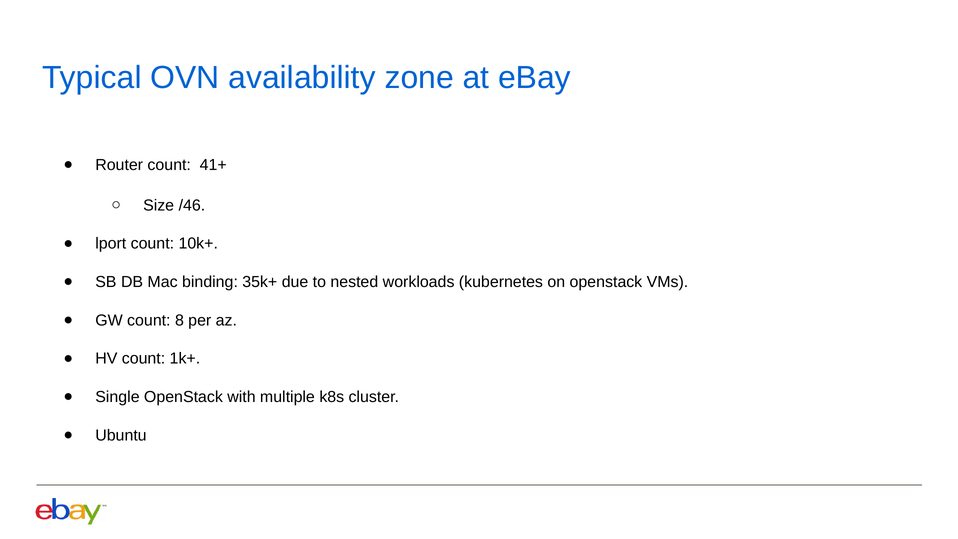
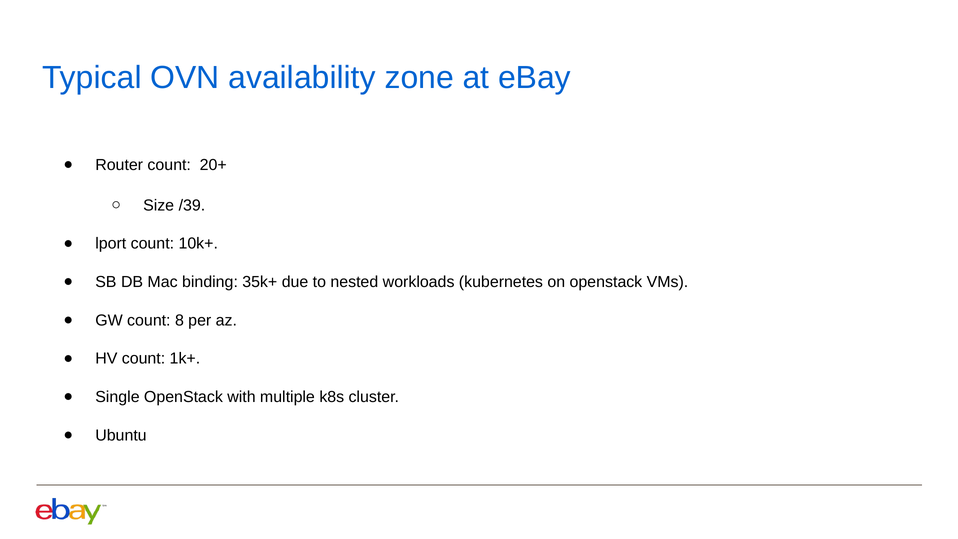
41+: 41+ -> 20+
/46: /46 -> /39
